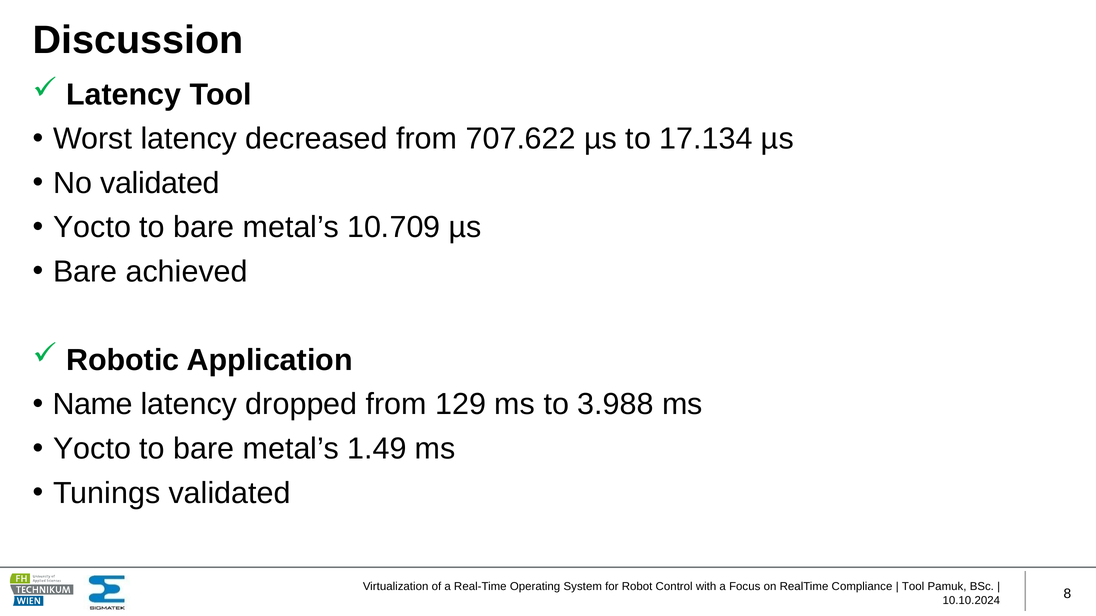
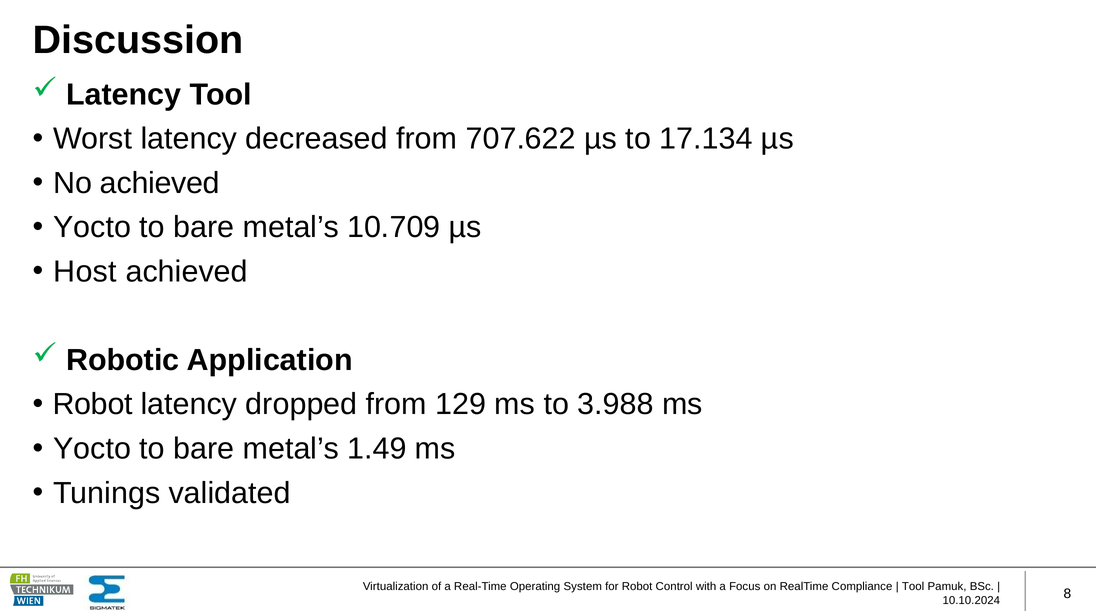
No validated: validated -> achieved
Bare at (85, 272): Bare -> Host
Name at (93, 405): Name -> Robot
